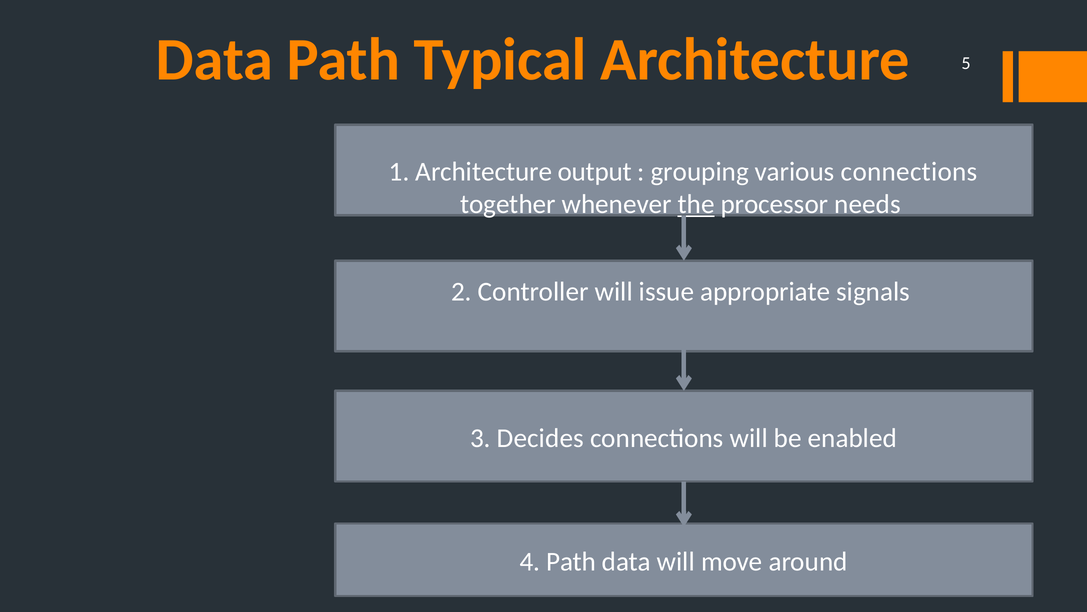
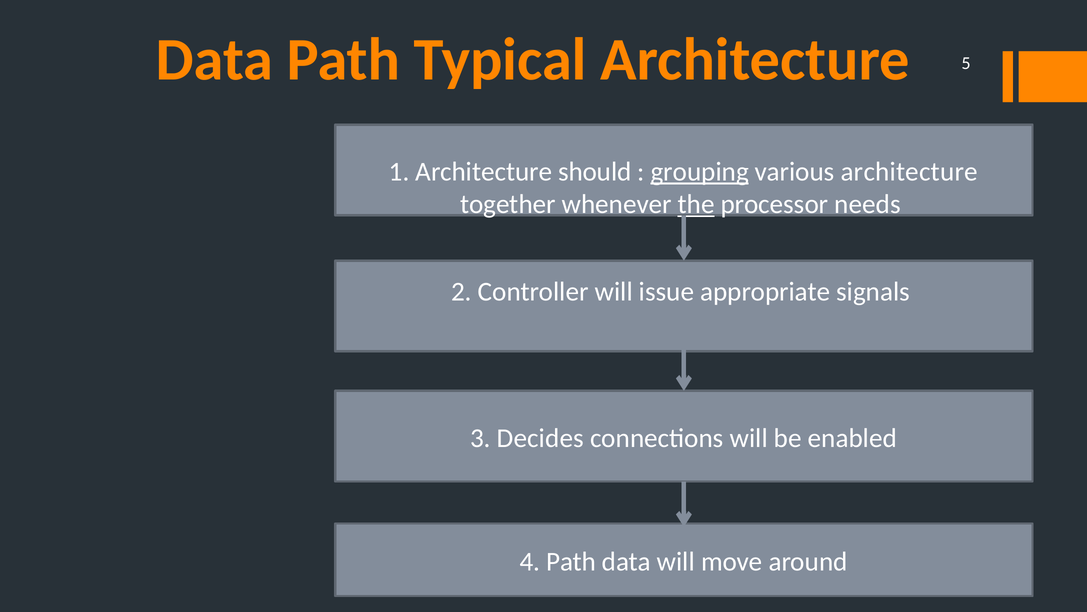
output: output -> should
grouping underline: none -> present
various connections: connections -> architecture
